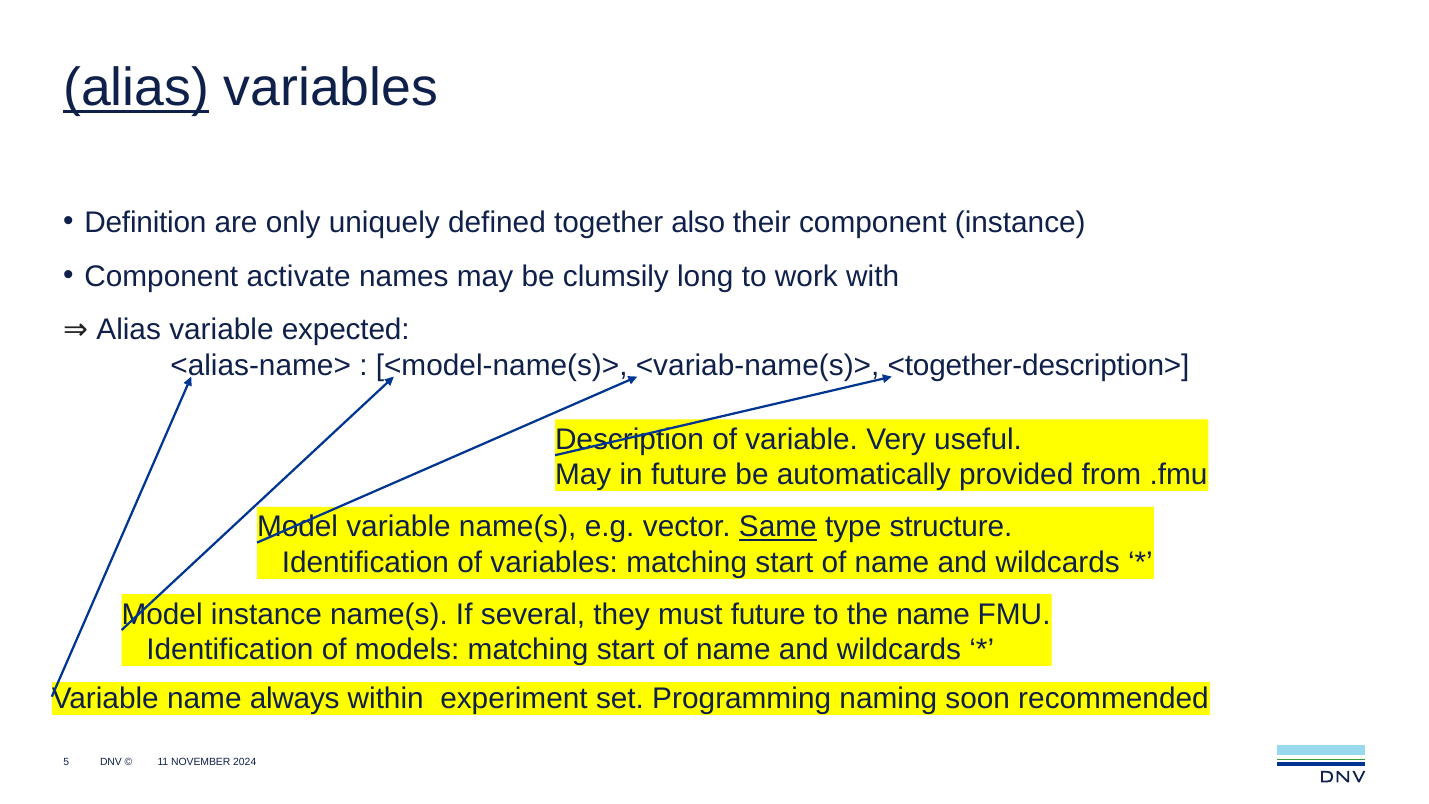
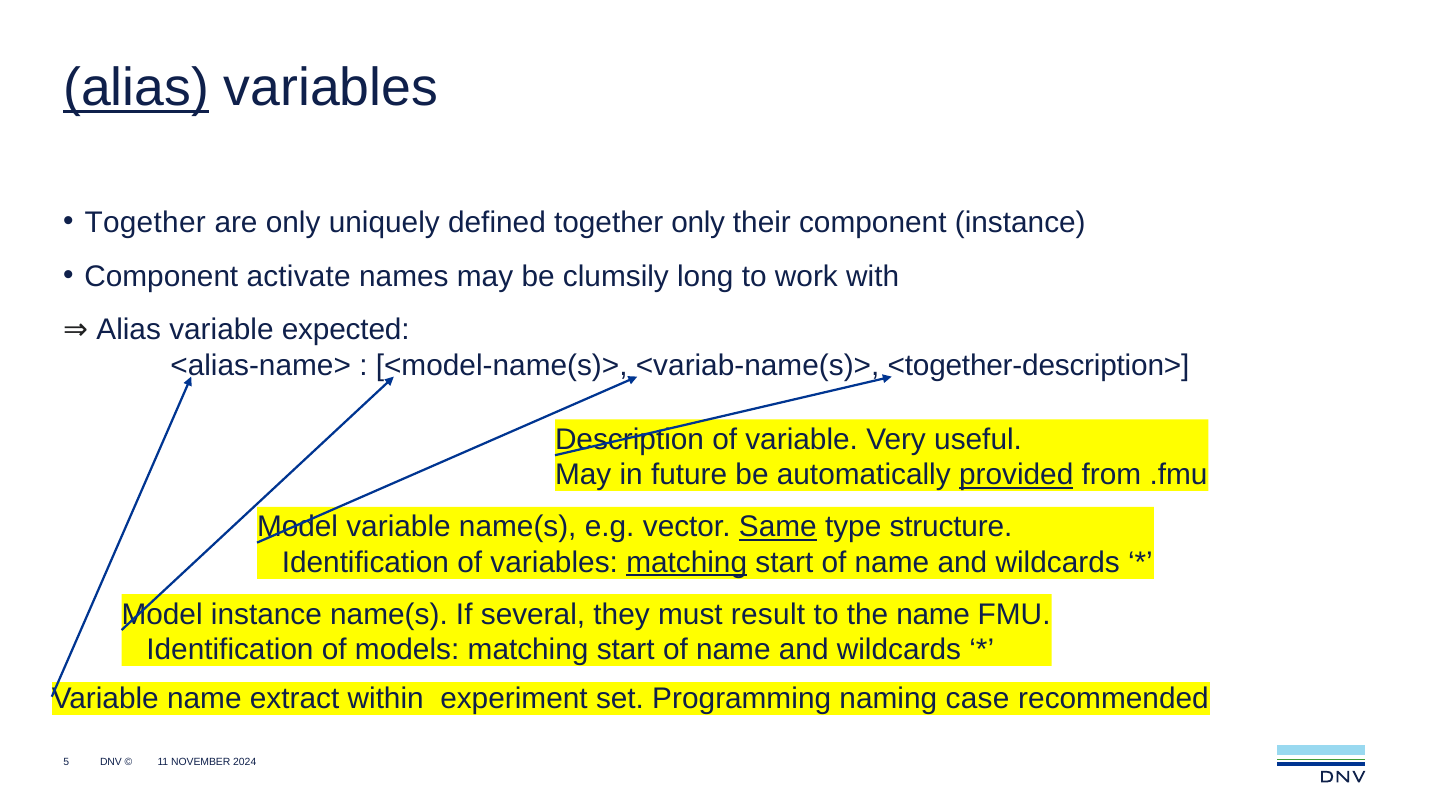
Definition at (145, 223): Definition -> Together
together also: also -> only
provided underline: none -> present
matching at (687, 562) underline: none -> present
must future: future -> result
always: always -> extract
soon: soon -> case
